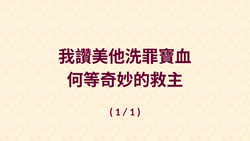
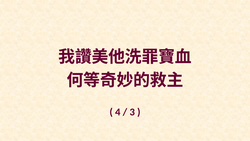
1 at (118, 112): 1 -> 4
1 at (132, 112): 1 -> 3
